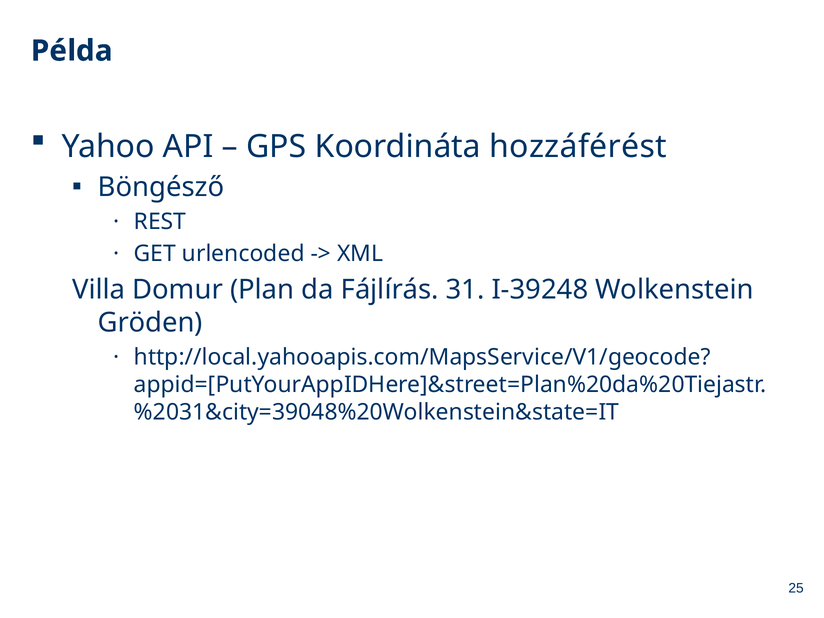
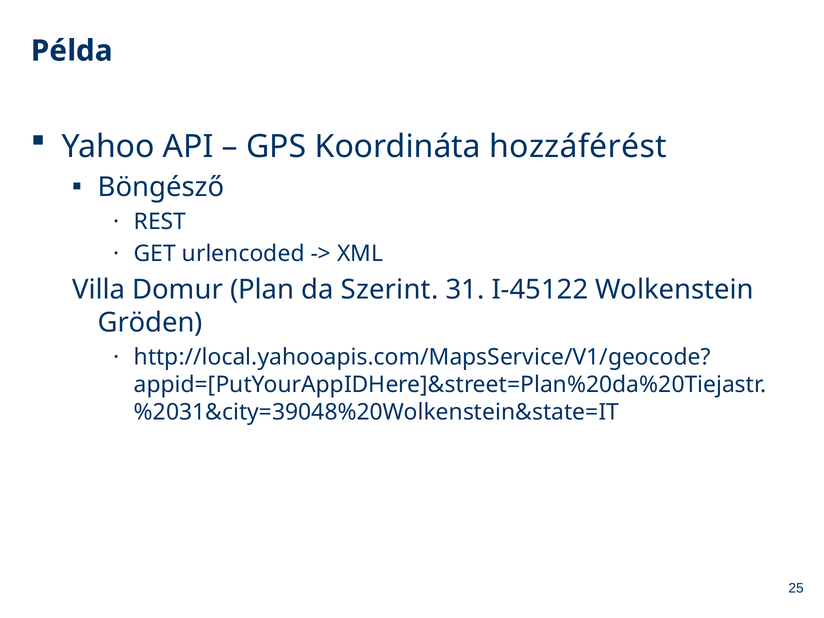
Fájlírás: Fájlírás -> Szerint
I-39248: I-39248 -> I-45122
